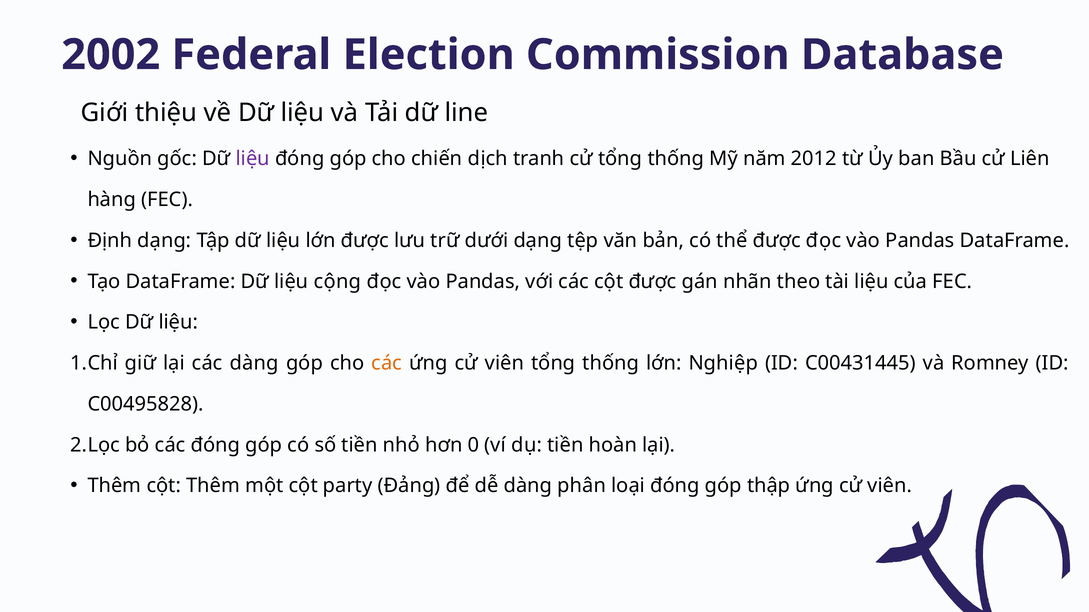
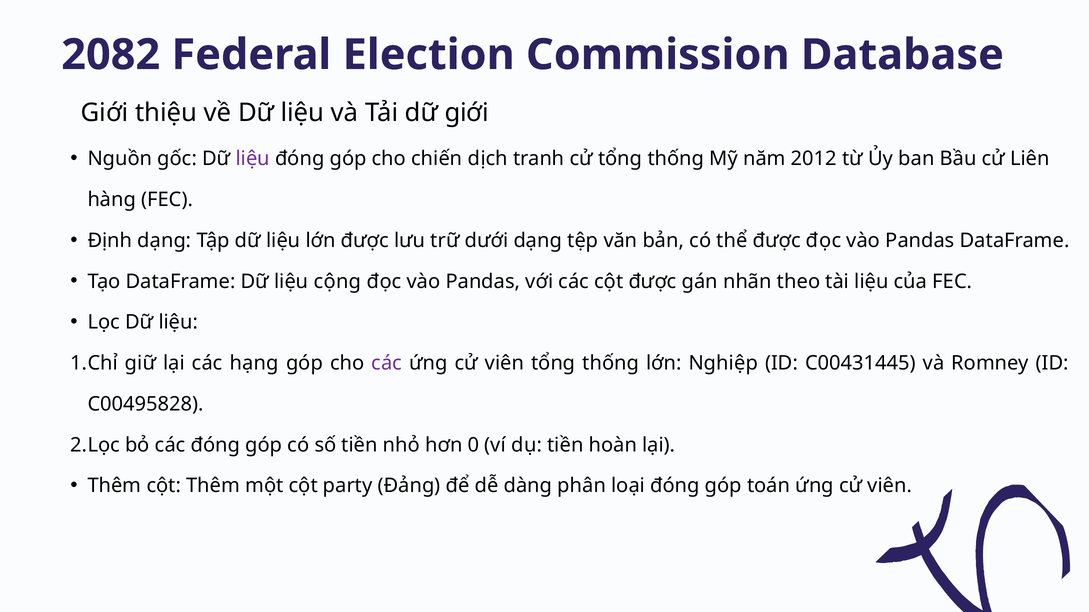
2002: 2002 -> 2082
dữ line: line -> giới
các dàng: dàng -> hạng
các at (387, 364) colour: orange -> purple
thập: thập -> toán
